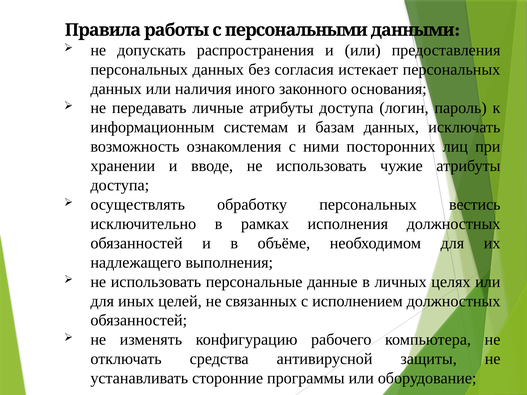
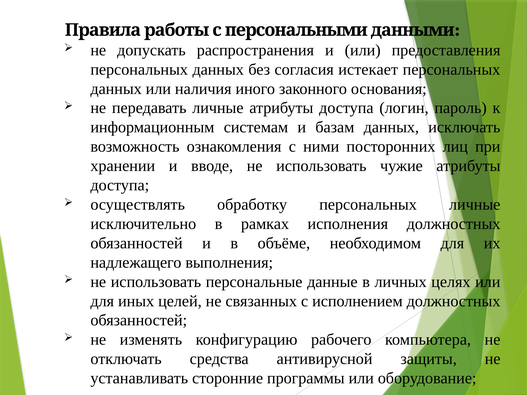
персональных вестись: вестись -> личные
